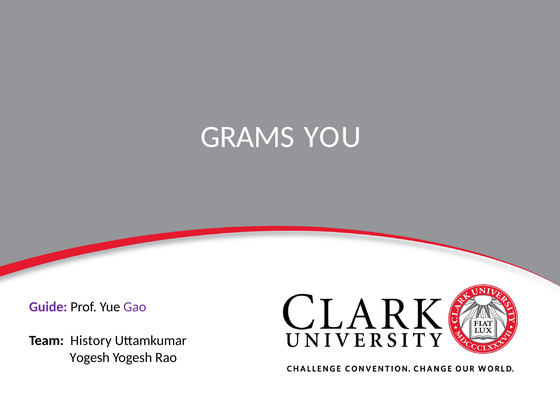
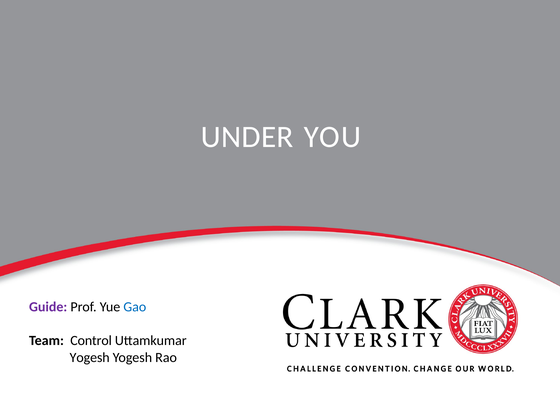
GRAMS: GRAMS -> UNDER
Gao colour: purple -> blue
History: History -> Control
